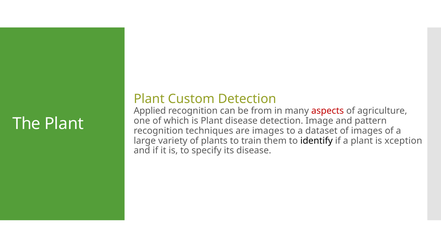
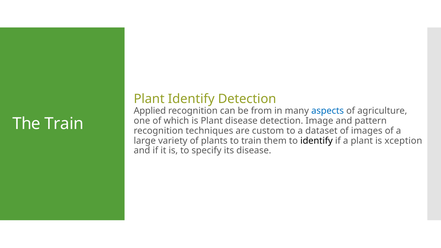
Plant Custom: Custom -> Identify
aspects colour: red -> blue
The Plant: Plant -> Train
are images: images -> custom
